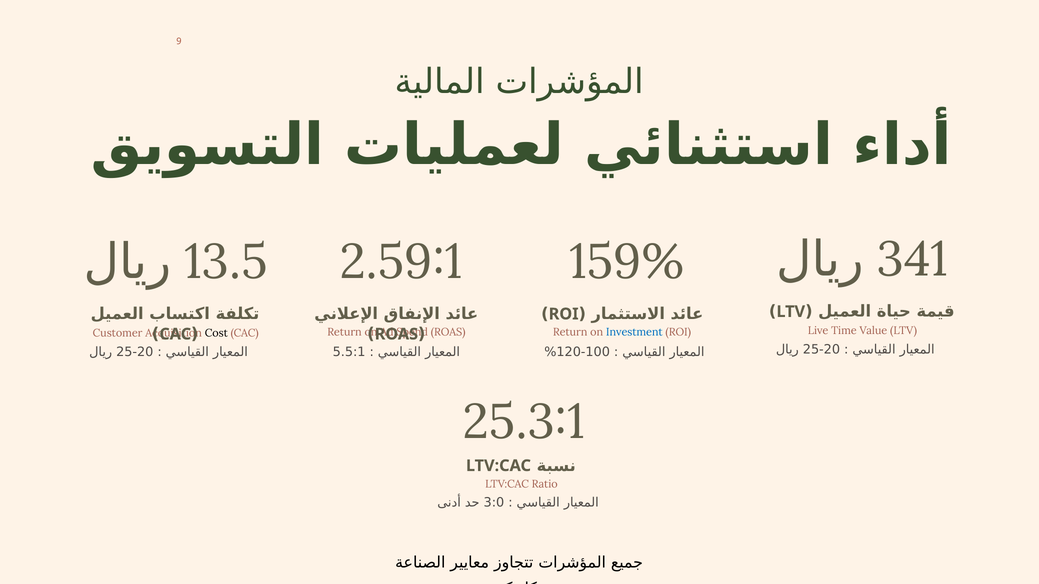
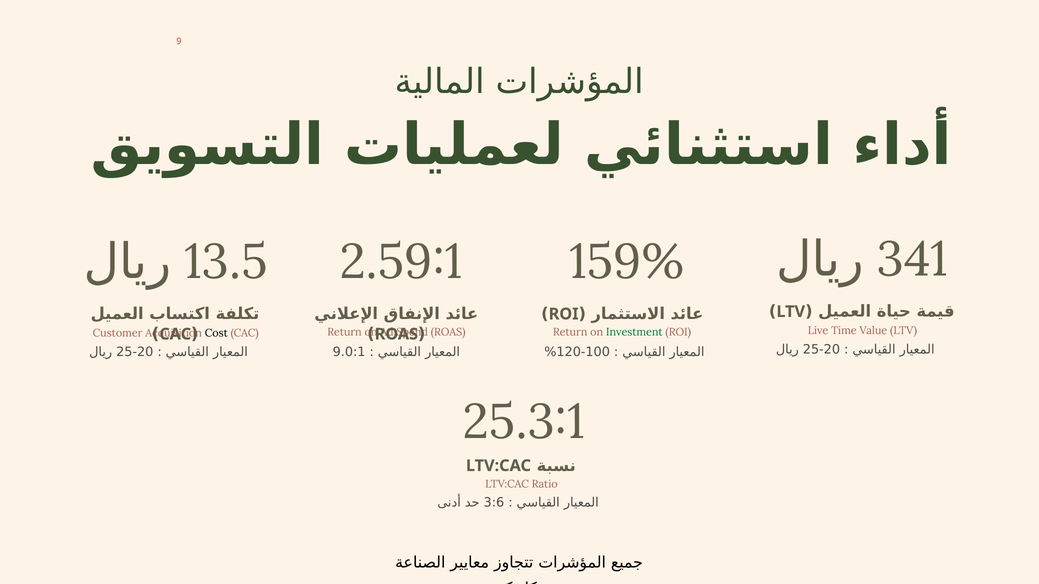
Investment colour: blue -> green
5.5:1: 5.5:1 -> 9.0:1
3:0: 3:0 -> 3:6
